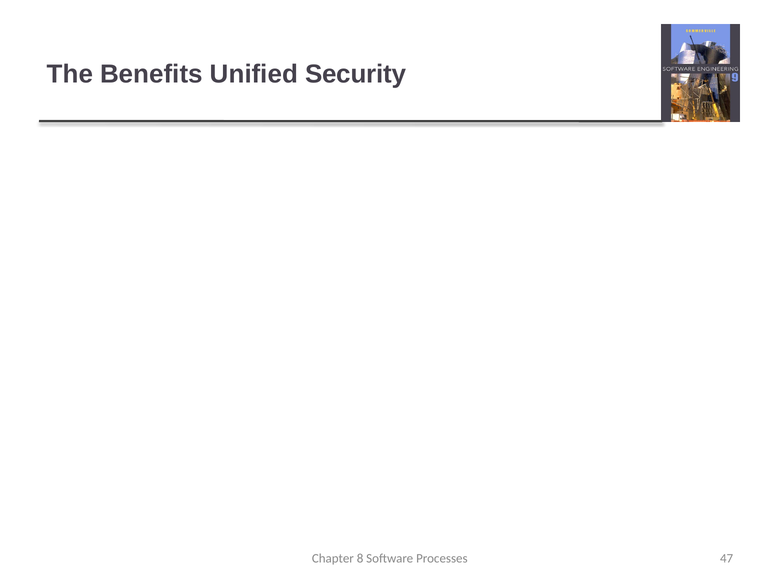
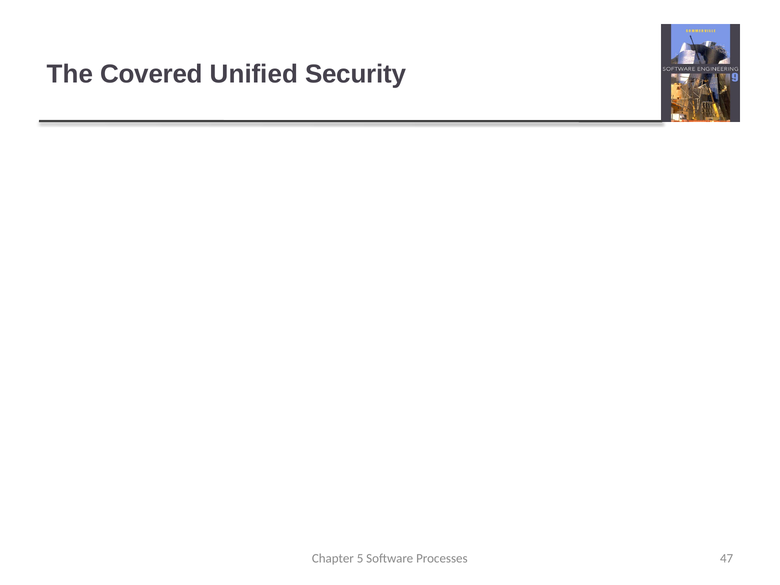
Benefits: Benefits -> Covered
8: 8 -> 5
